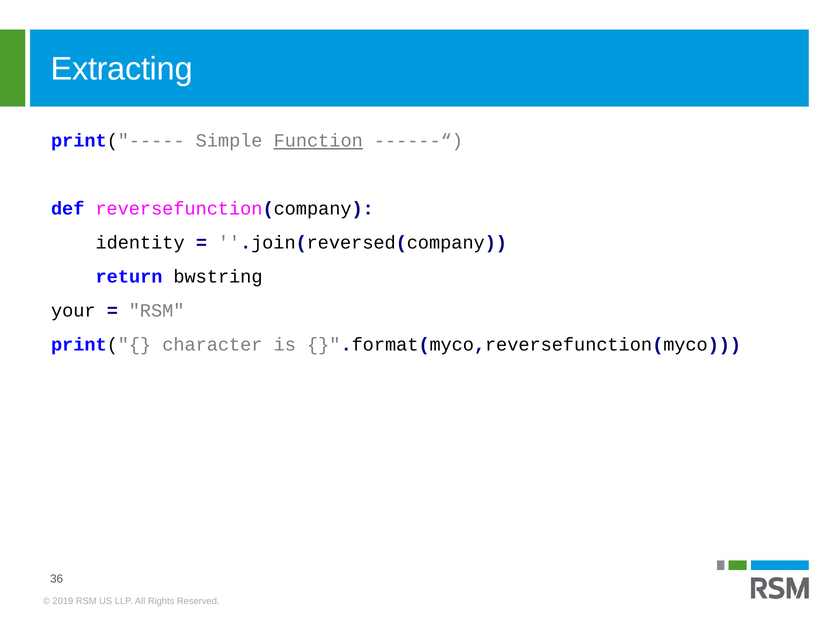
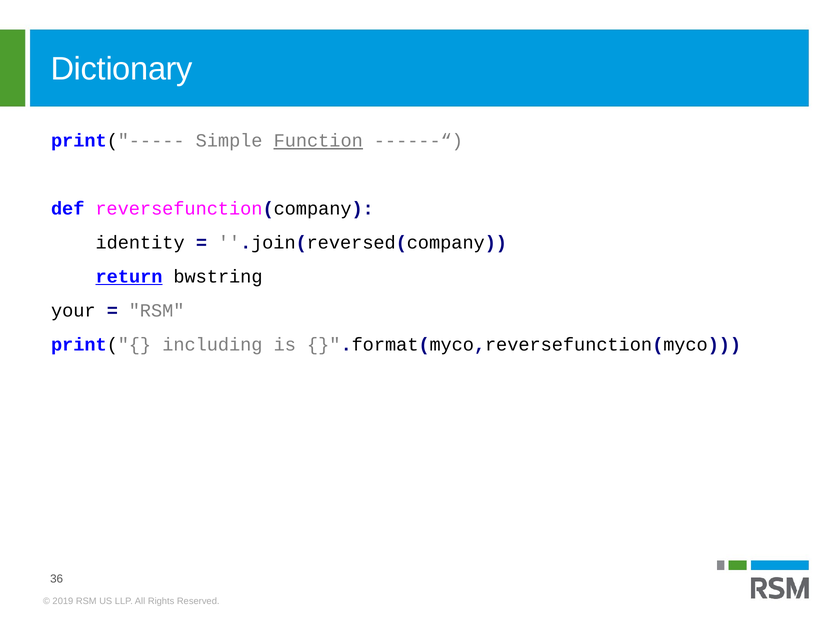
Extracting: Extracting -> Dictionary
return underline: none -> present
character: character -> including
